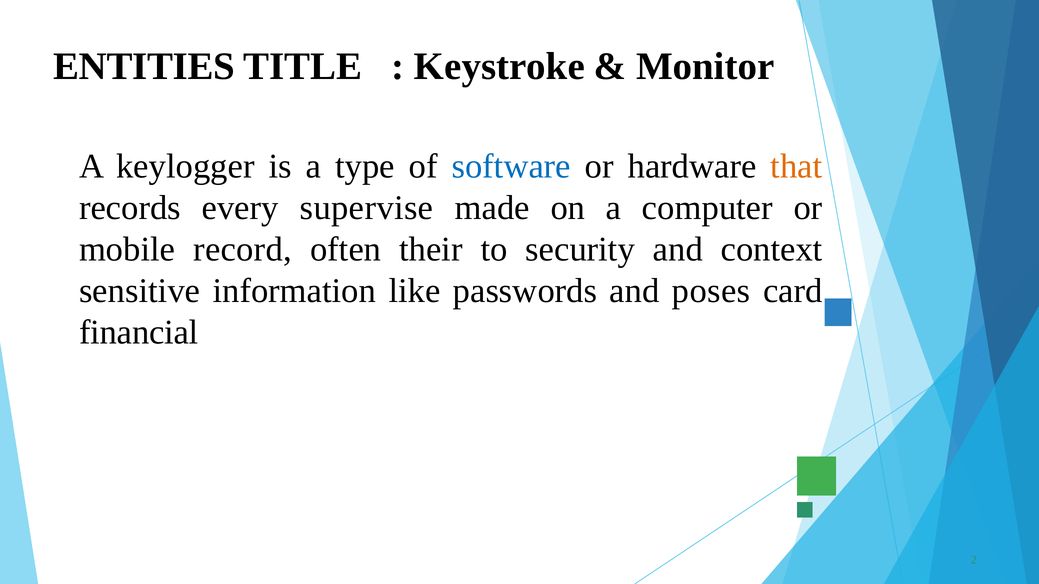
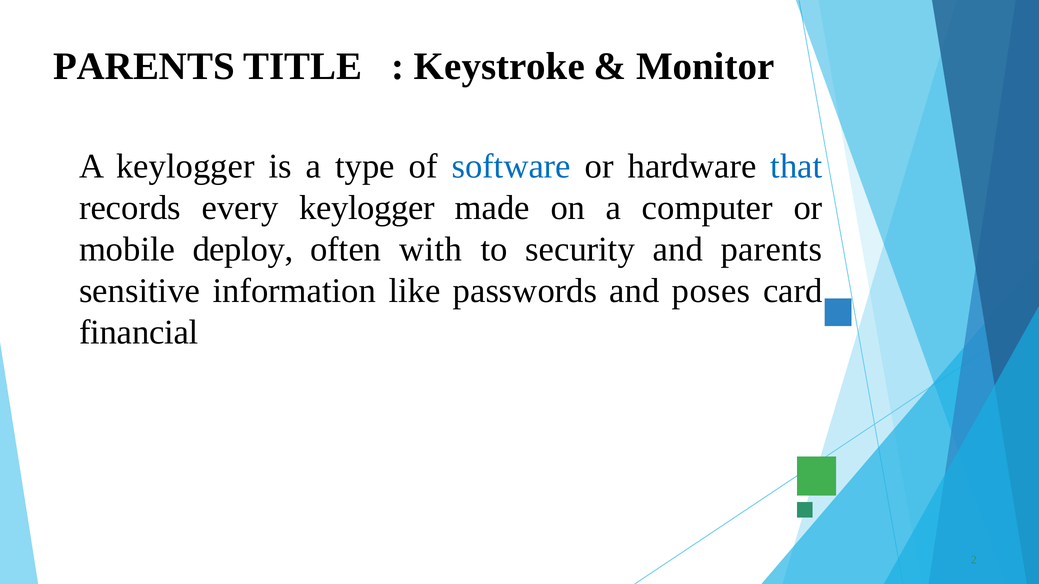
ENTITIES at (144, 66): ENTITIES -> PARENTS
that colour: orange -> blue
every supervise: supervise -> keylogger
record: record -> deploy
their: their -> with
and context: context -> parents
